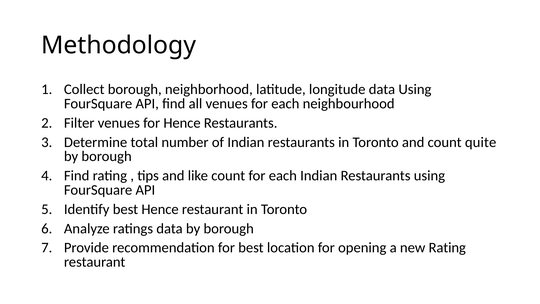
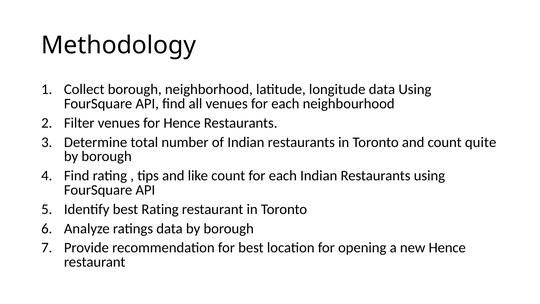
best Hence: Hence -> Rating
new Rating: Rating -> Hence
